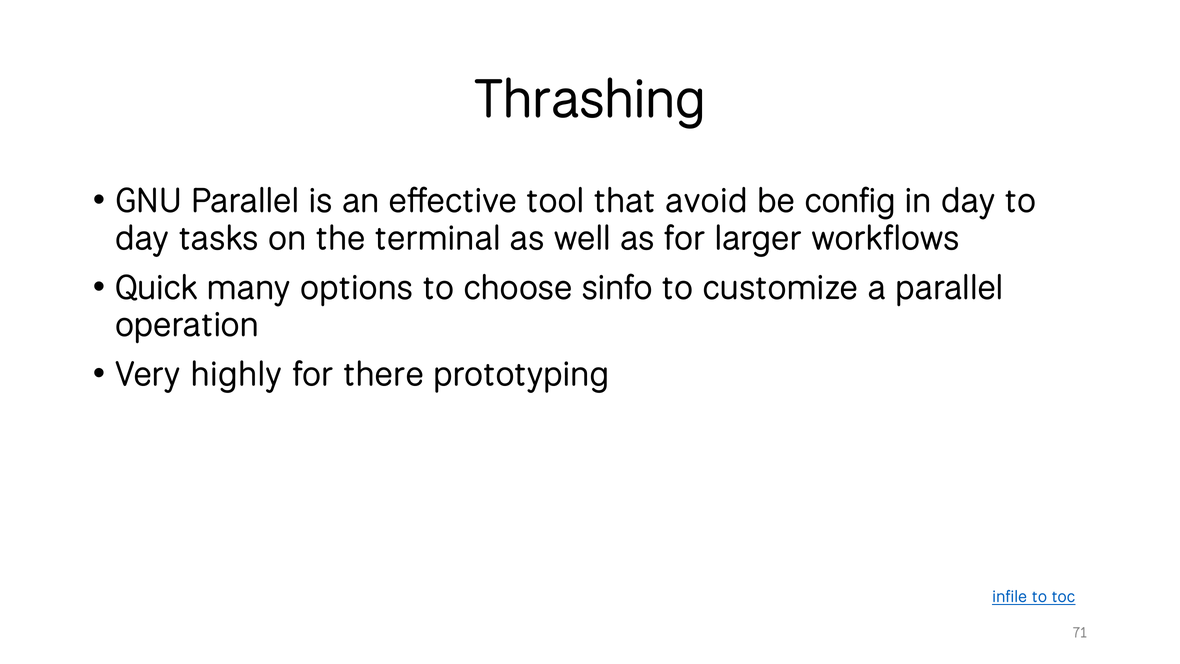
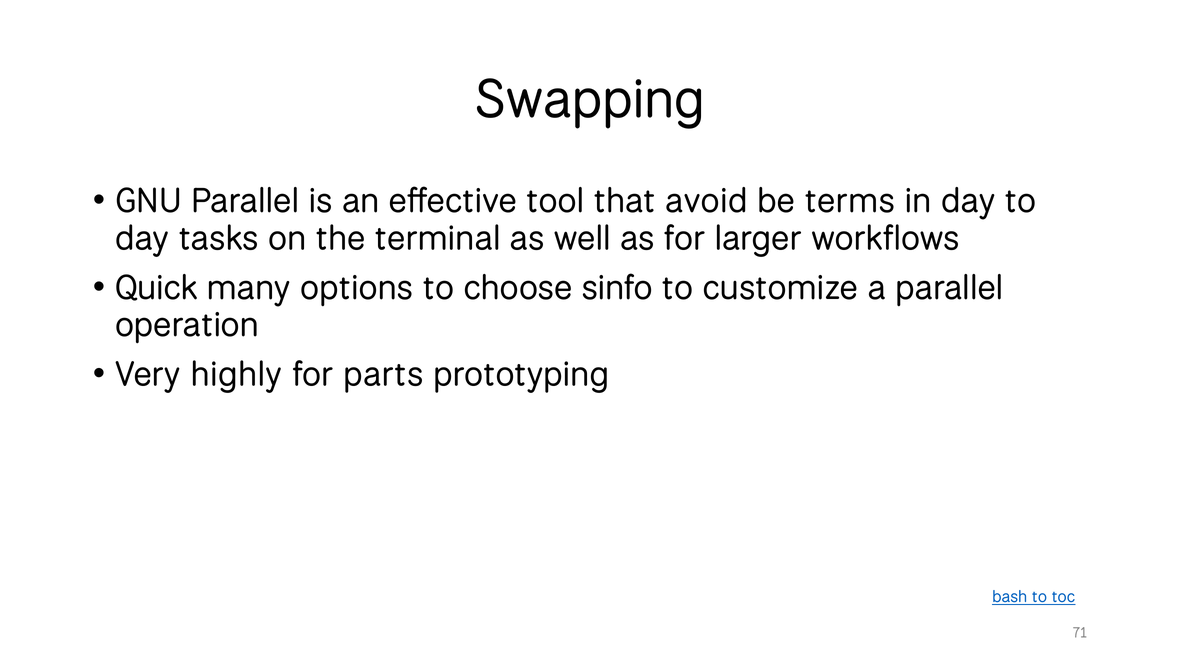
Thrashing: Thrashing -> Swapping
config: config -> terms
there: there -> parts
infile: infile -> bash
